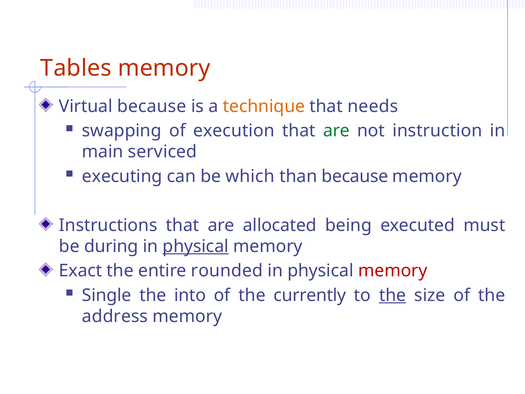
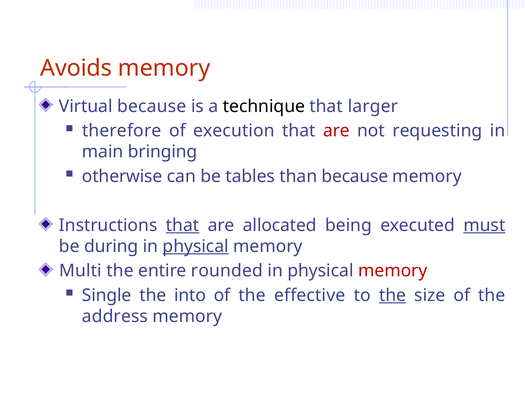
Tables: Tables -> Avoids
technique colour: orange -> black
needs: needs -> larger
swapping: swapping -> therefore
are at (336, 131) colour: green -> red
instruction: instruction -> requesting
serviced: serviced -> bringing
executing: executing -> otherwise
which: which -> tables
that at (183, 225) underline: none -> present
must underline: none -> present
Exact: Exact -> Multi
currently: currently -> effective
